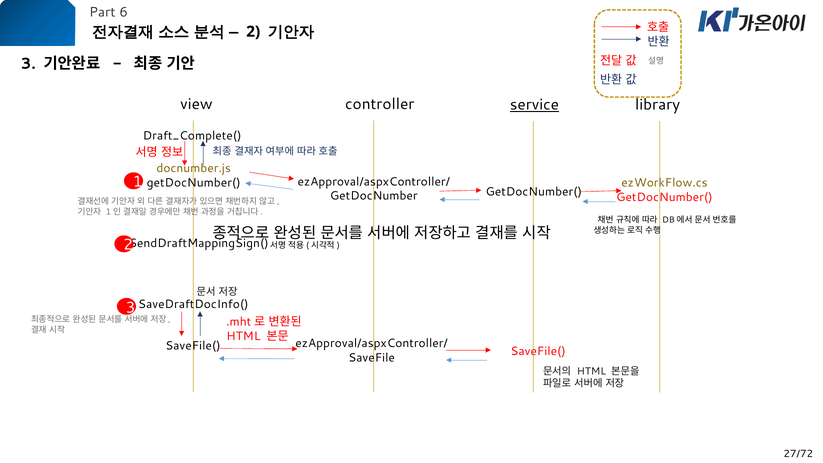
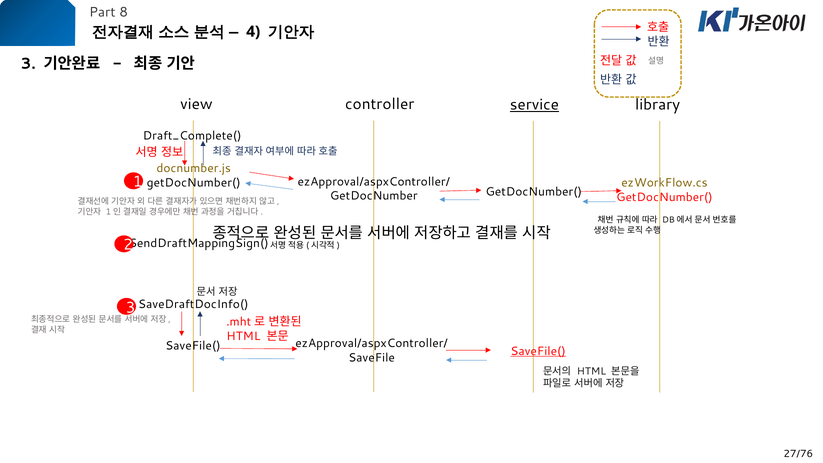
6: 6 -> 8
2 at (253, 32): 2 -> 4
SaveFile( at (538, 351) underline: none -> present
27/72: 27/72 -> 27/76
